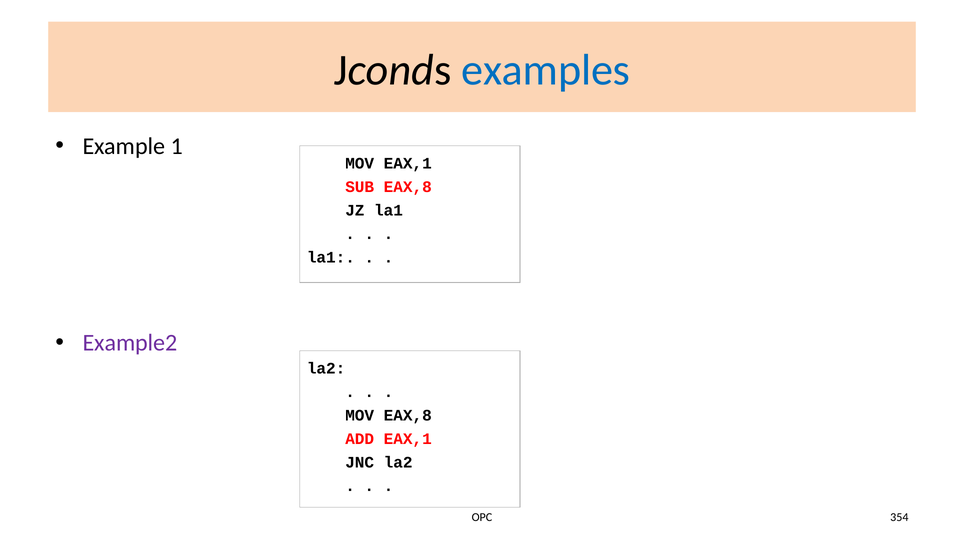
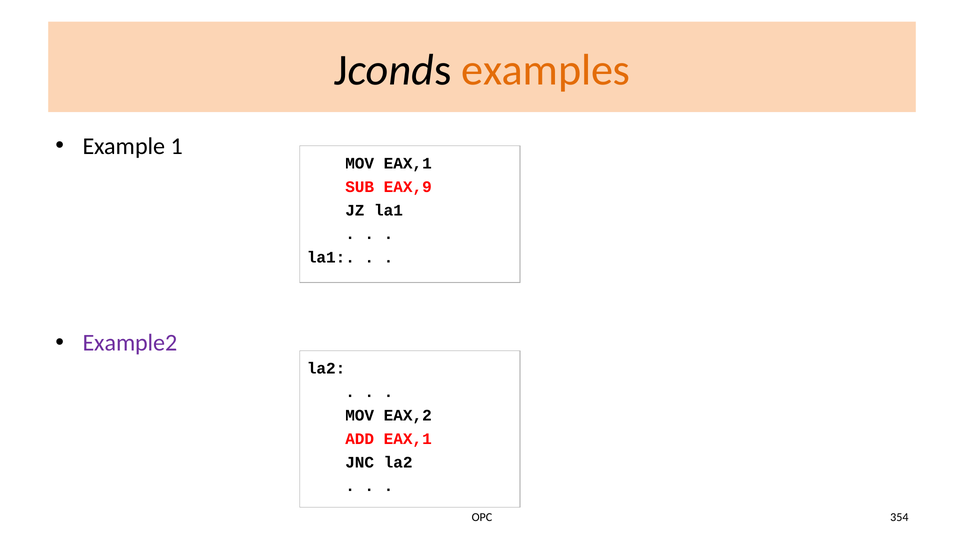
examples colour: blue -> orange
SUB EAX,8: EAX,8 -> EAX,9
MOV EAX,8: EAX,8 -> EAX,2
